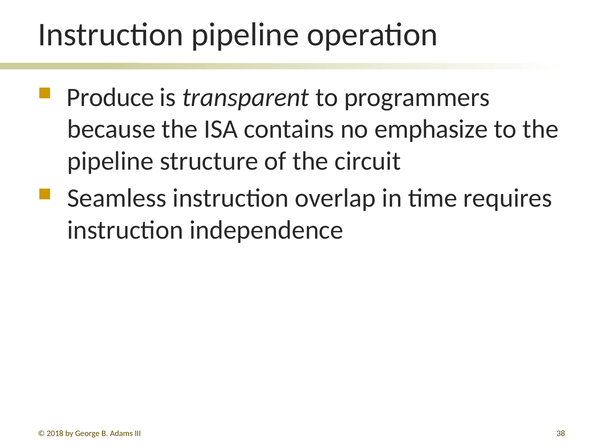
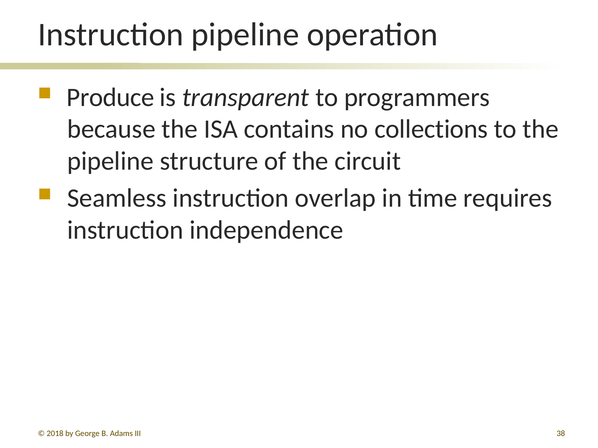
emphasize: emphasize -> collections
